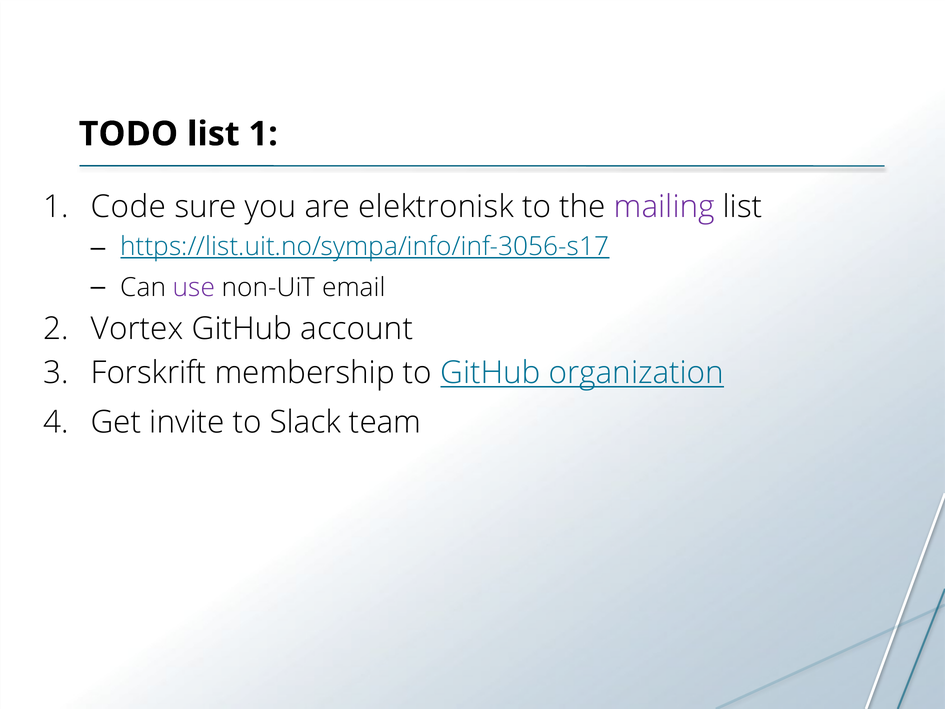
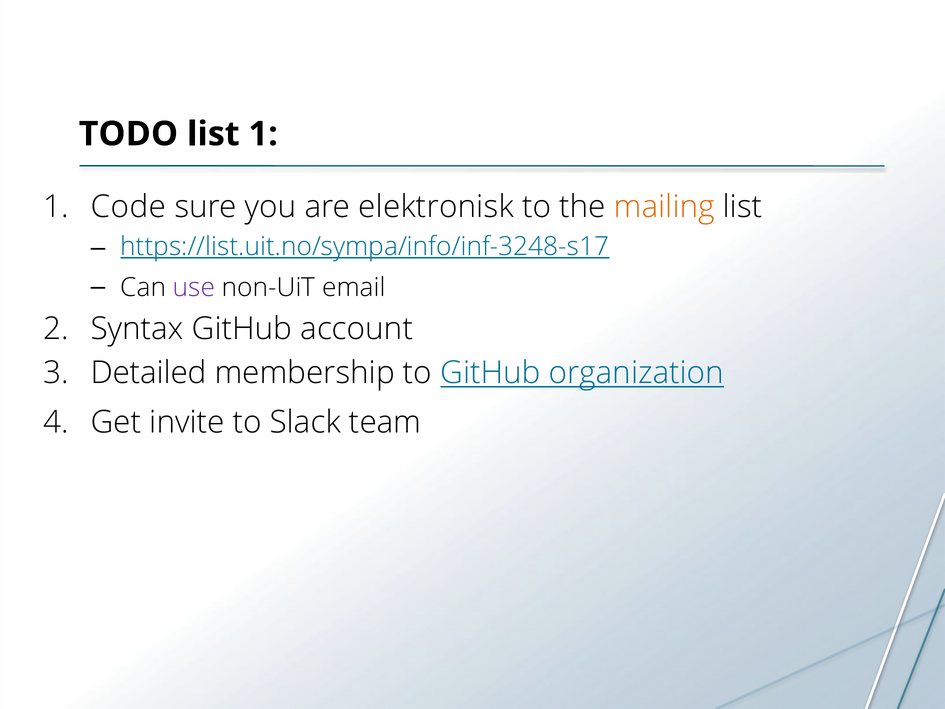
mailing colour: purple -> orange
https://list.uit.no/sympa/info/inf-3056-s17: https://list.uit.no/sympa/info/inf-3056-s17 -> https://list.uit.no/sympa/info/inf-3248-s17
Vortex: Vortex -> Syntax
Forskrift: Forskrift -> Detailed
